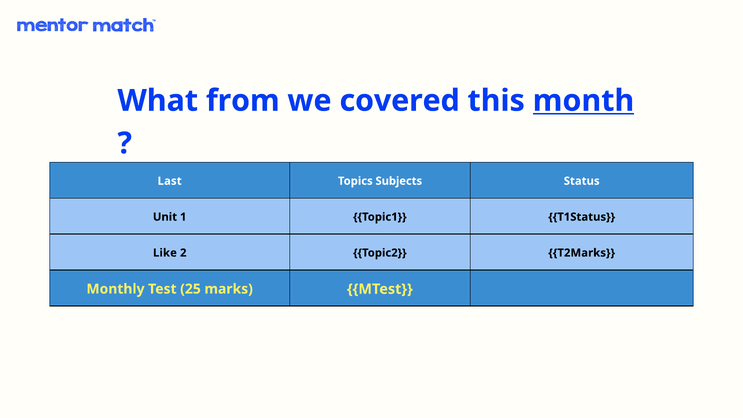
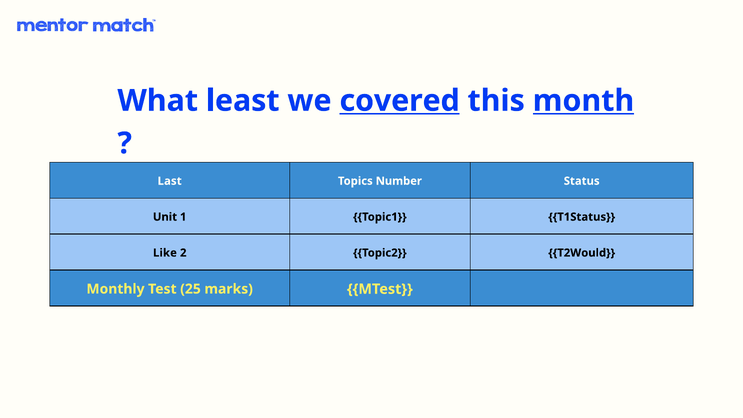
from: from -> least
covered underline: none -> present
Subjects: Subjects -> Number
T2Marks: T2Marks -> T2Would
